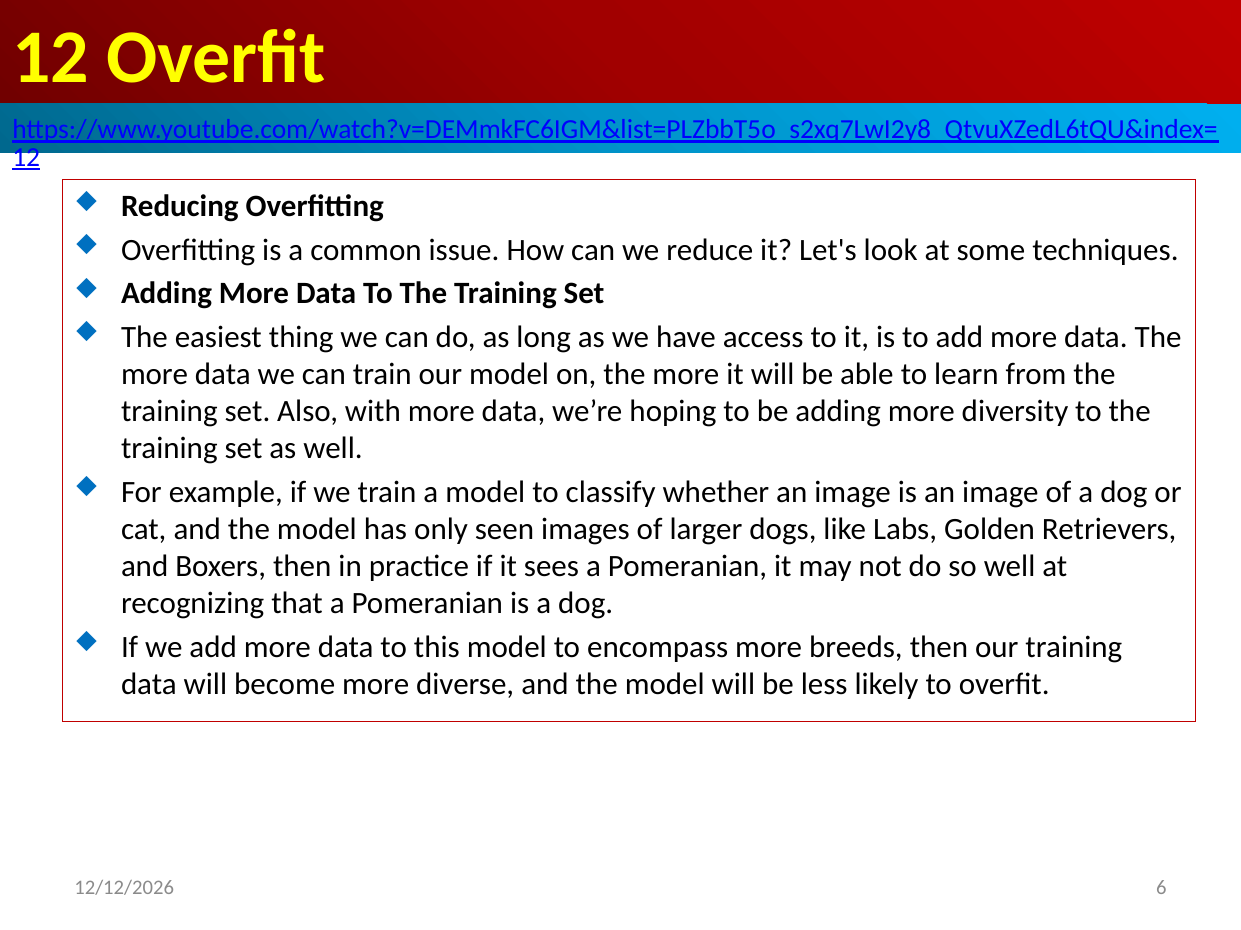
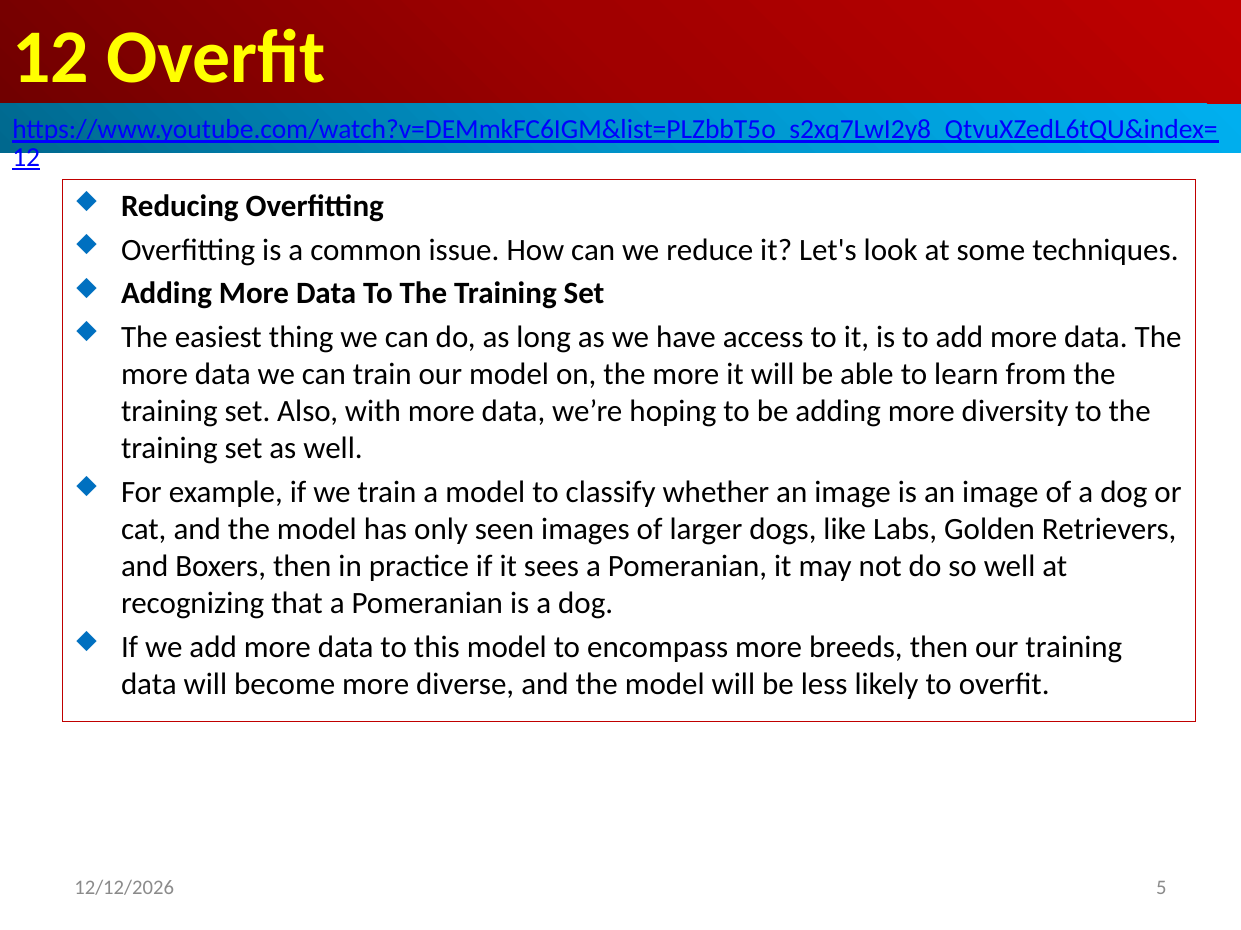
6: 6 -> 5
